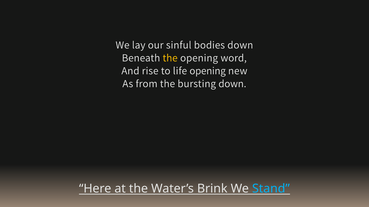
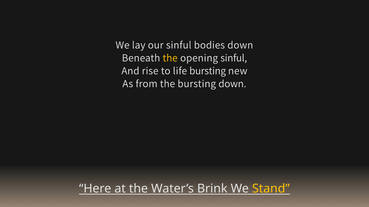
opening word: word -> sinful
life opening: opening -> bursting
Stand colour: light blue -> yellow
